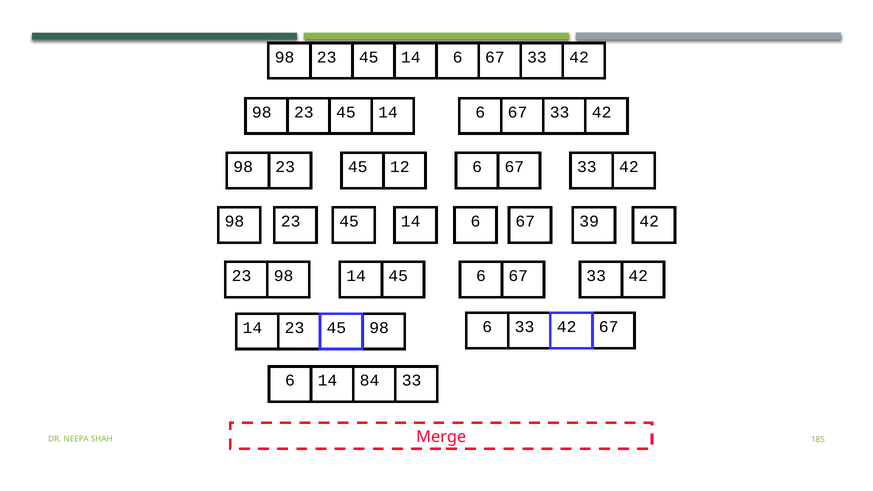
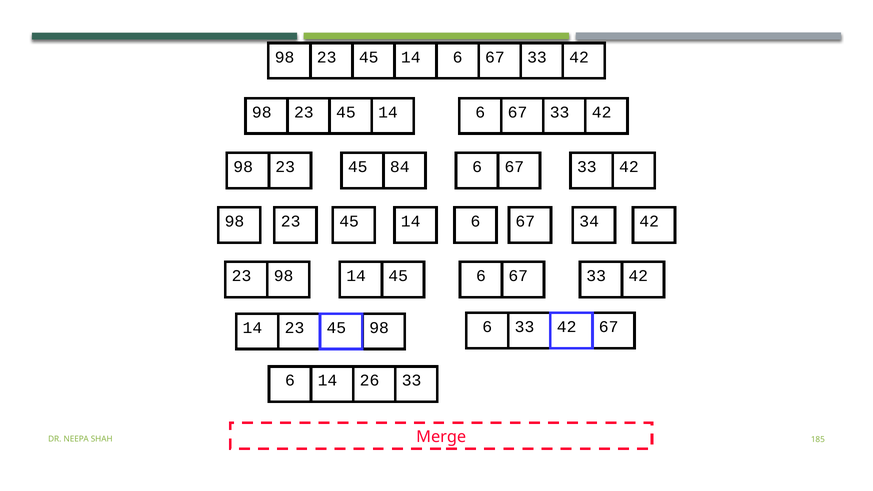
12: 12 -> 84
39: 39 -> 34
84: 84 -> 26
